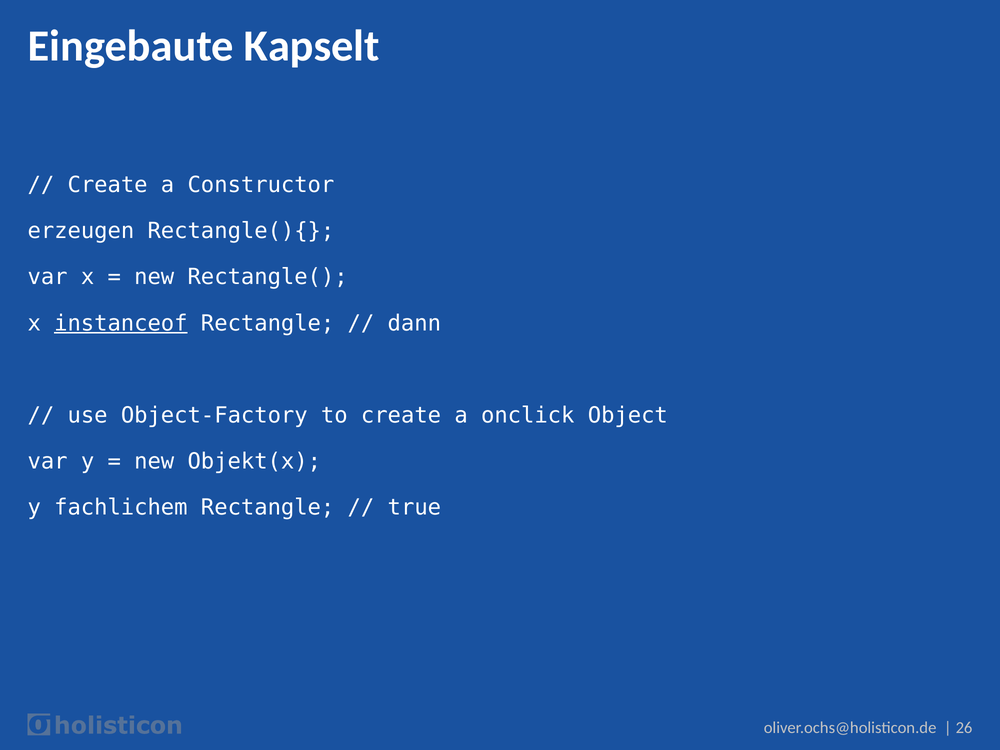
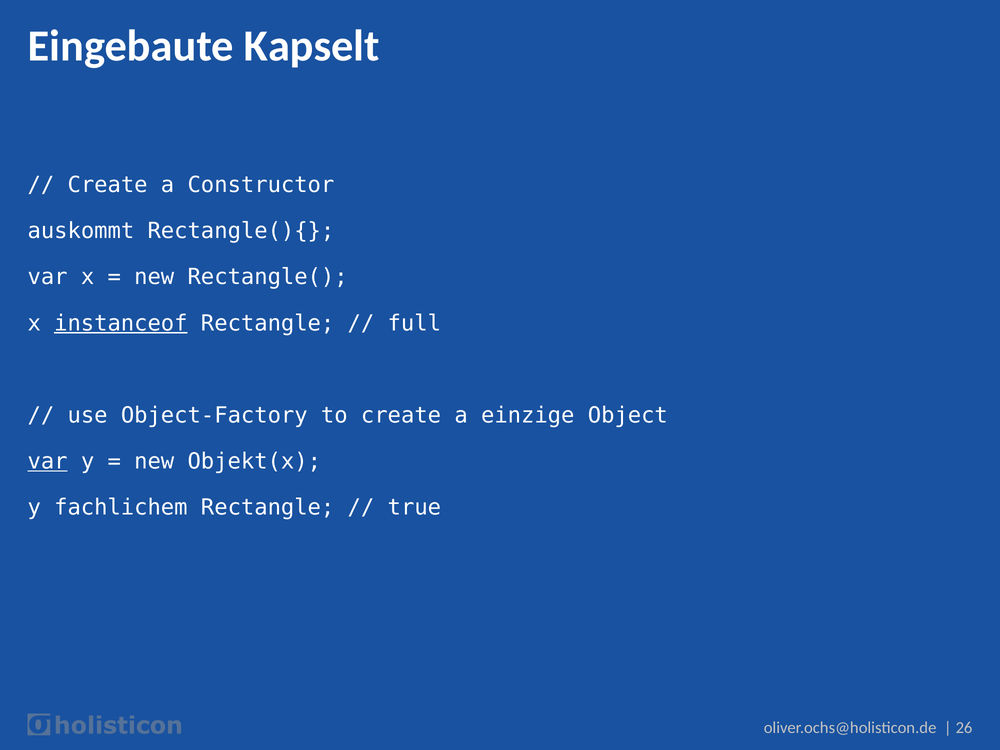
erzeugen: erzeugen -> auskommt
dann: dann -> full
onclick: onclick -> einzige
var at (48, 461) underline: none -> present
